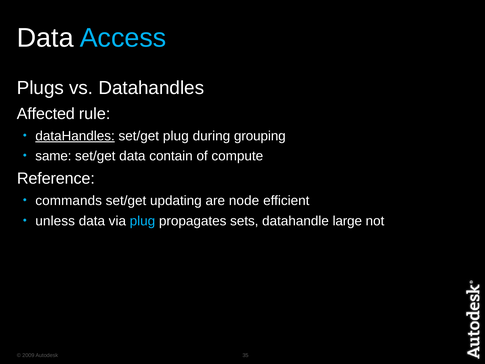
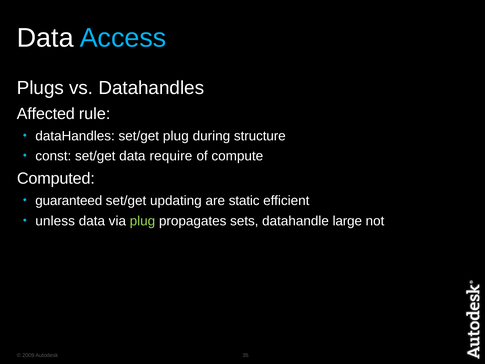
dataHandles at (75, 136) underline: present -> none
grouping: grouping -> structure
same: same -> const
contain: contain -> require
Reference: Reference -> Computed
commands: commands -> guaranteed
node: node -> static
plug at (142, 221) colour: light blue -> light green
